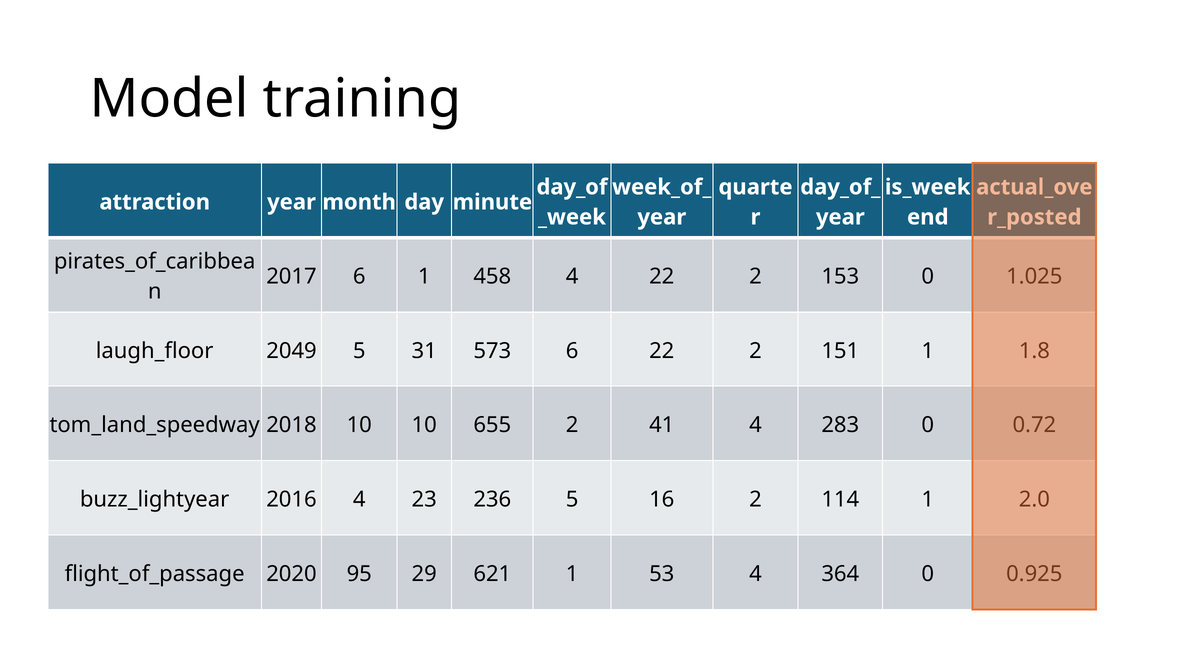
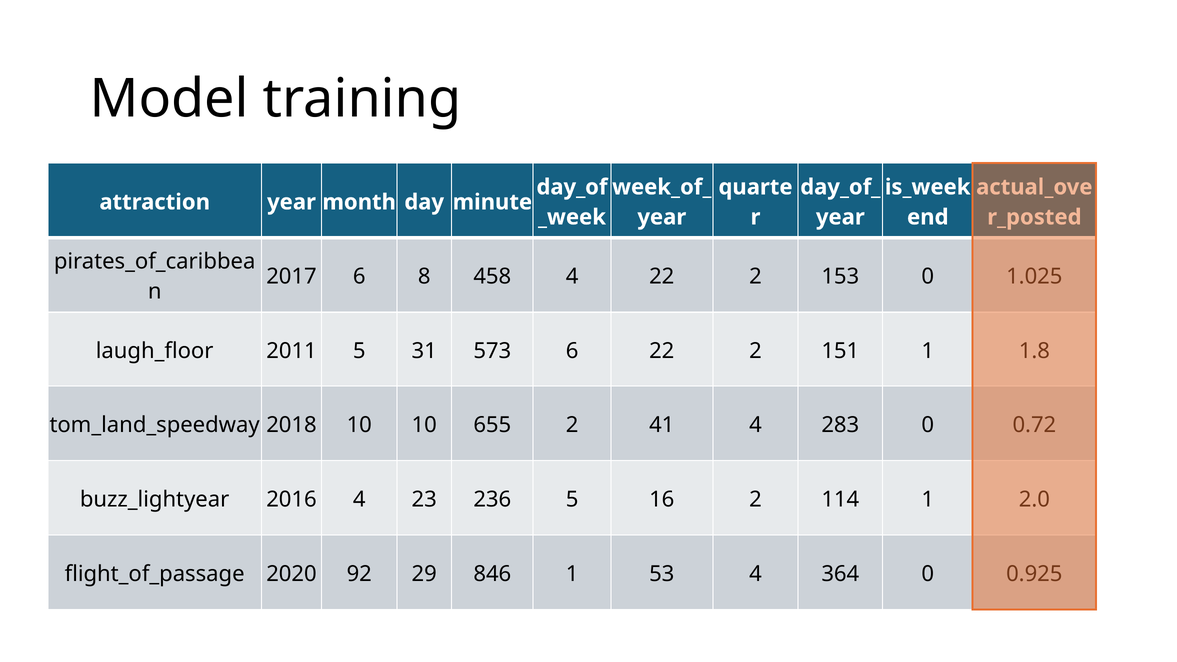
6 1: 1 -> 8
2049: 2049 -> 2011
95: 95 -> 92
621: 621 -> 846
